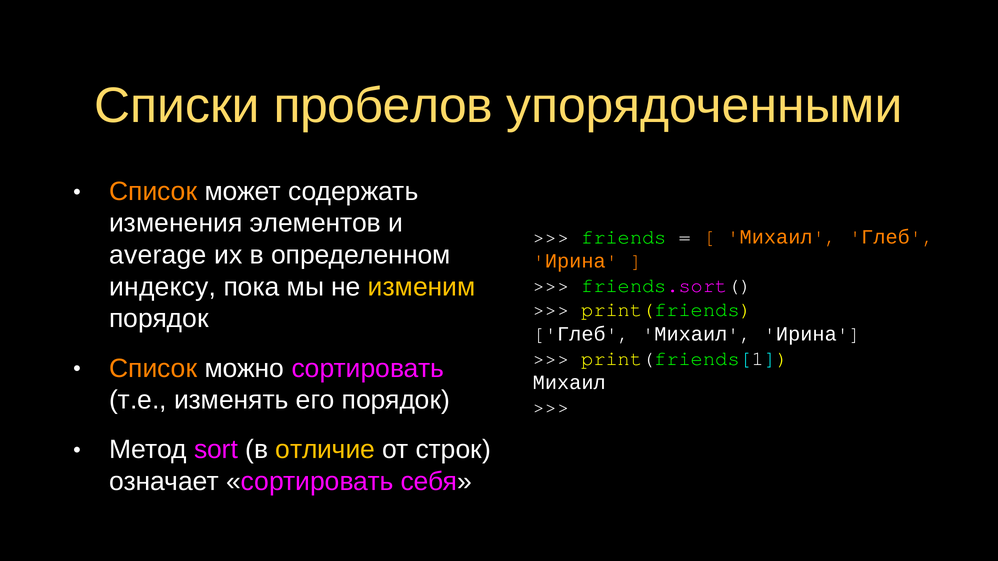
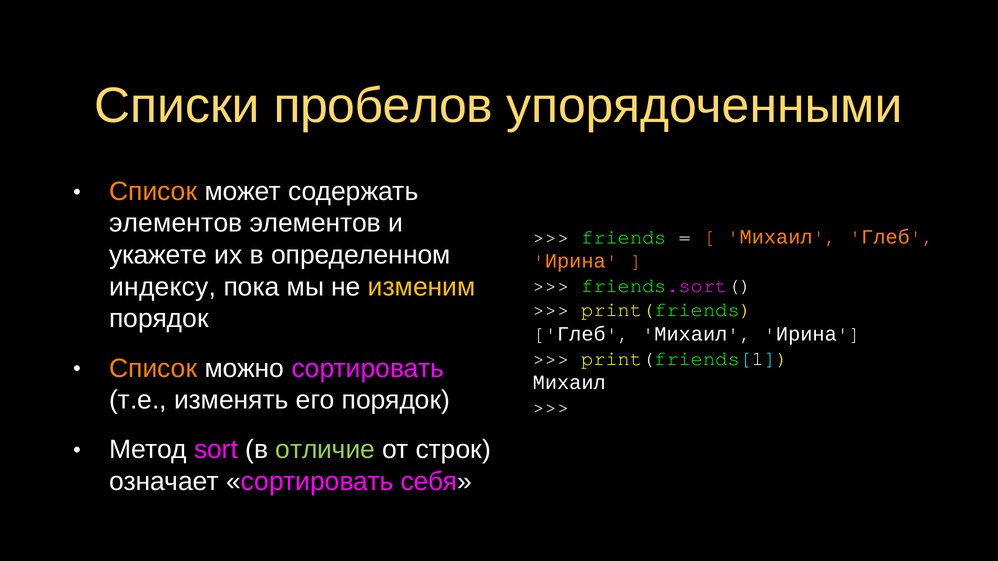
изменения at (176, 223): изменения -> элементов
average: average -> укажете
отличие colour: yellow -> light green
